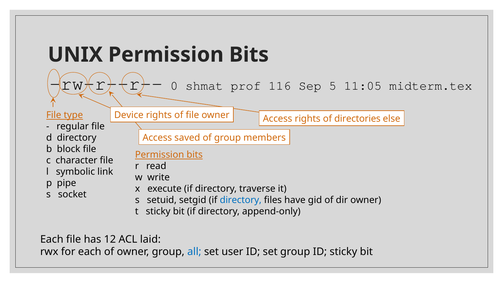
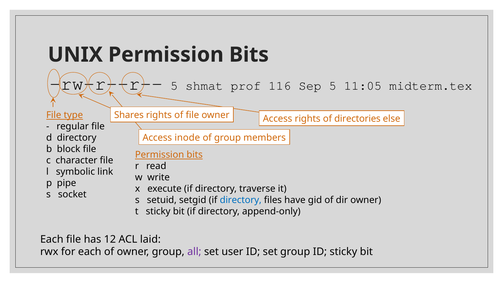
rw-r--r-- 0: 0 -> 5
Device: Device -> Shares
saved: saved -> inode
all colour: blue -> purple
